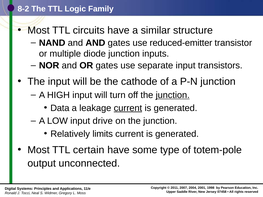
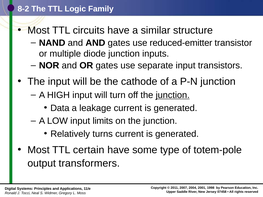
current at (128, 108) underline: present -> none
drive: drive -> limits
limits: limits -> turns
unconnected: unconnected -> transformers
